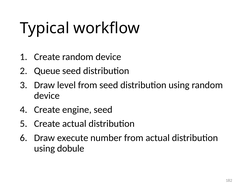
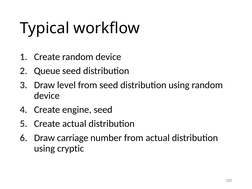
execute: execute -> carriage
dobule: dobule -> cryptic
